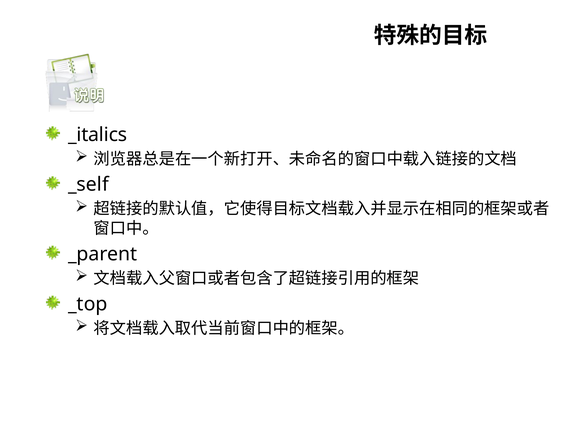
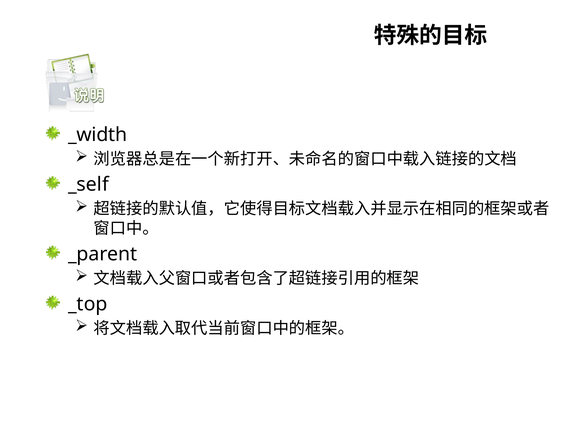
_italics: _italics -> _width
